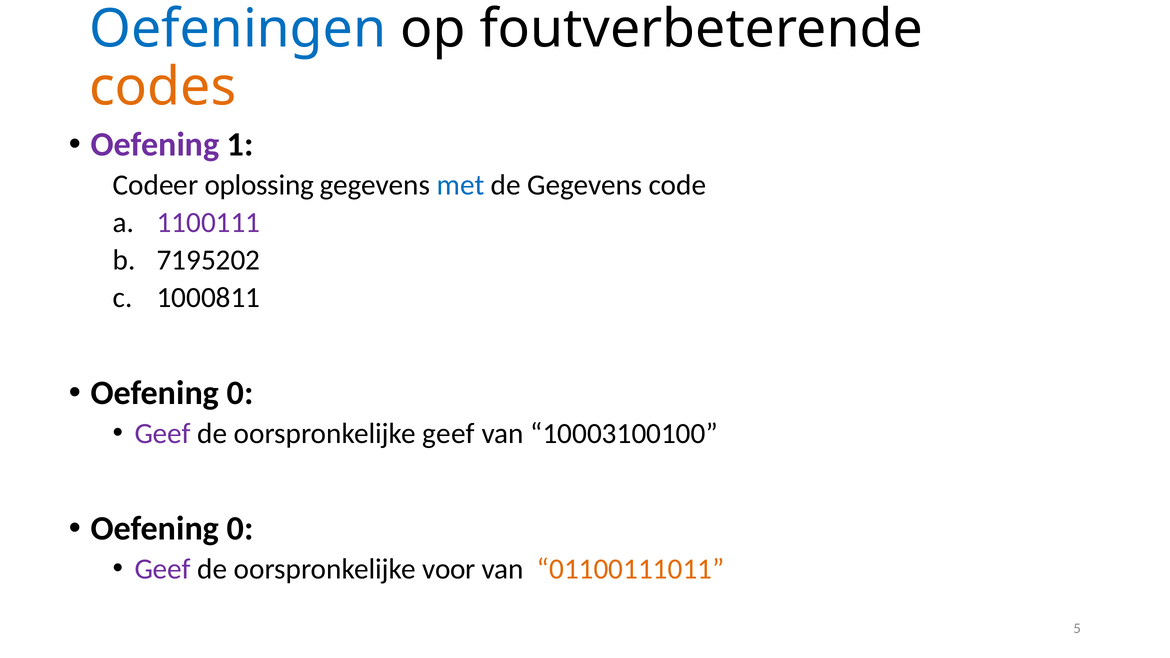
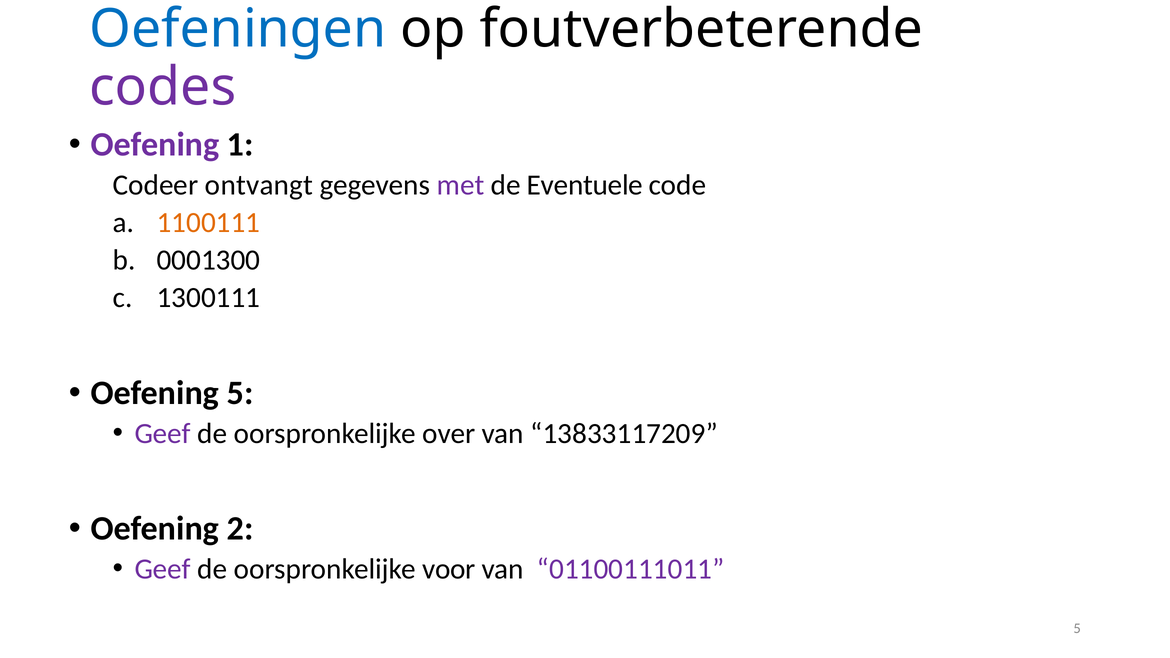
codes colour: orange -> purple
oplossing: oplossing -> ontvangt
met colour: blue -> purple
de Gegevens: Gegevens -> Eventuele
1100111 colour: purple -> orange
7195202: 7195202 -> 0001300
1000811: 1000811 -> 1300111
0 at (240, 393): 0 -> 5
oorspronkelijke geef: geef -> over
10003100100: 10003100100 -> 13833117209
0 at (240, 529): 0 -> 2
01100111011 colour: orange -> purple
